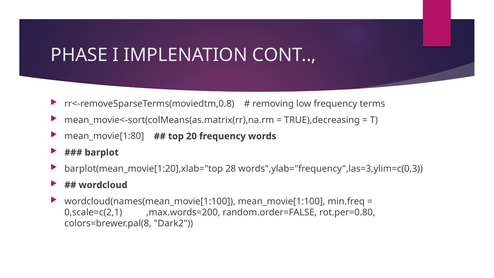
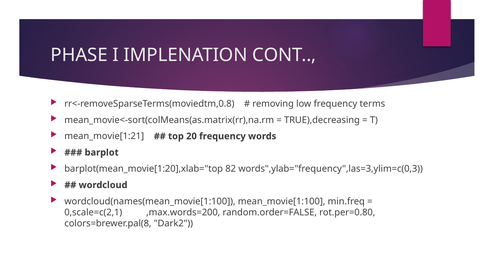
mean_movie[1:80: mean_movie[1:80 -> mean_movie[1:21
28: 28 -> 82
